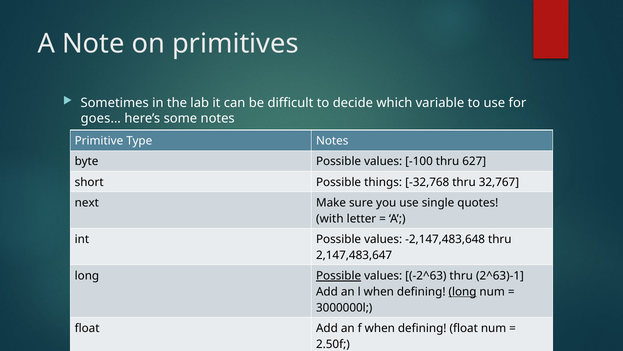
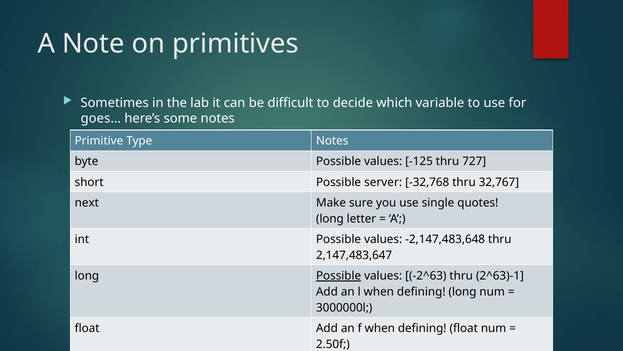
-100: -100 -> -125
627: 627 -> 727
things: things -> server
with at (330, 218): with -> long
long at (462, 291) underline: present -> none
